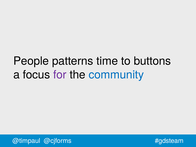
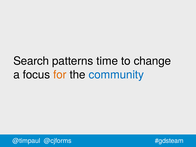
People: People -> Search
buttons: buttons -> change
for colour: purple -> orange
